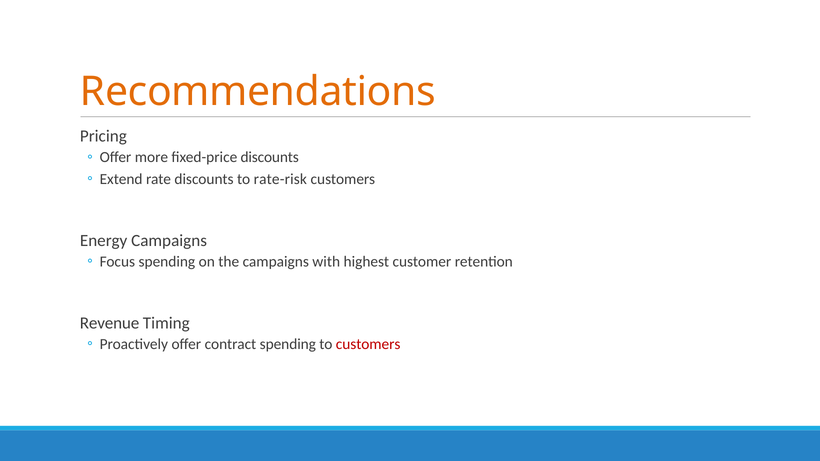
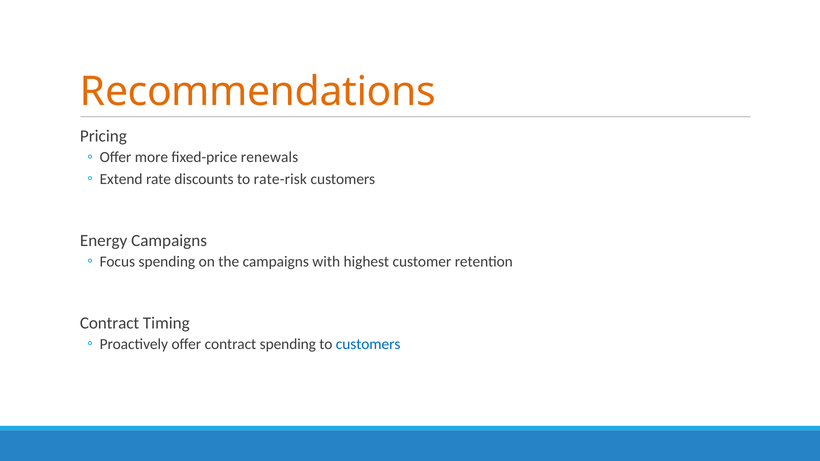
fixed-price discounts: discounts -> renewals
Revenue at (110, 323): Revenue -> Contract
customers at (368, 344) colour: red -> blue
